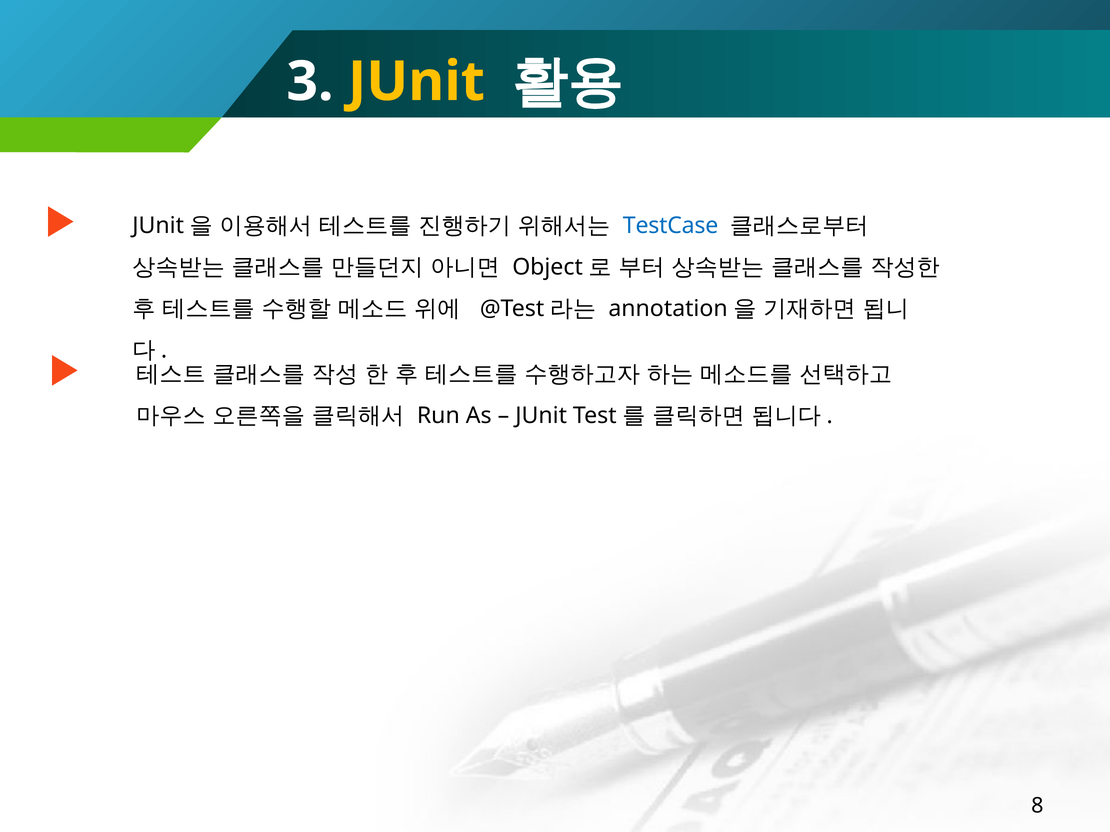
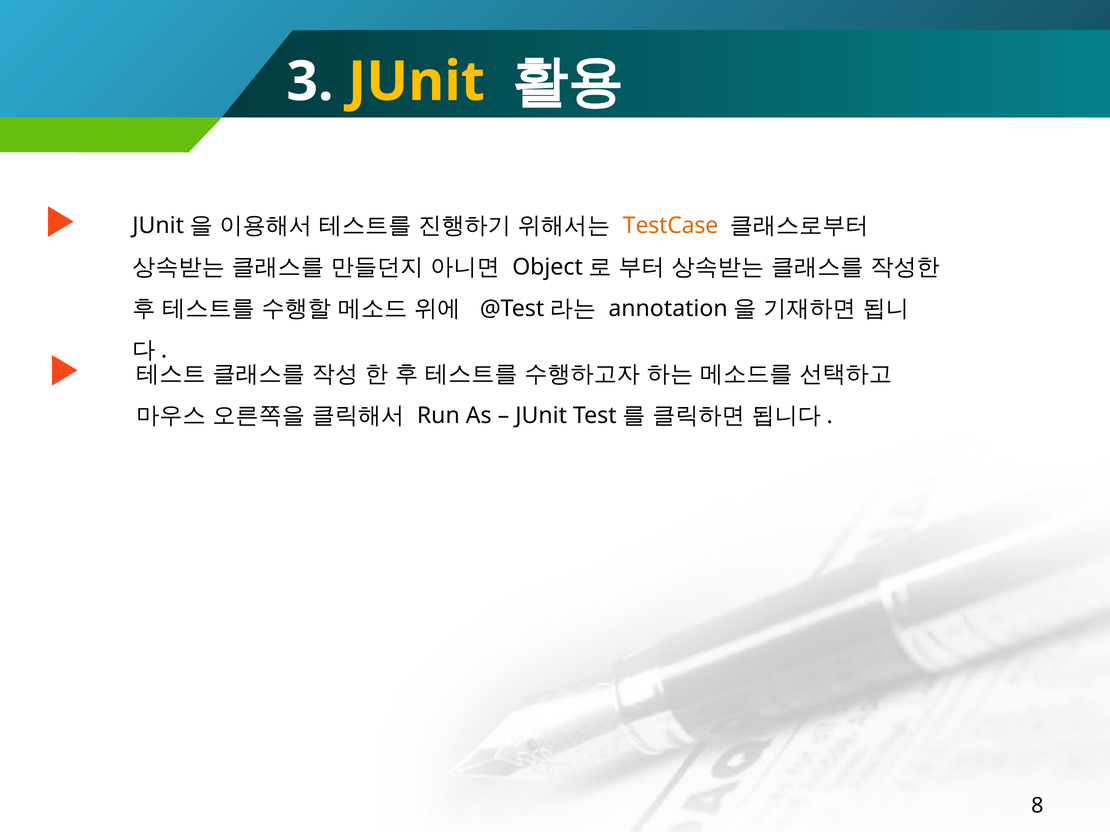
TestCase colour: blue -> orange
